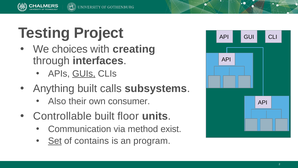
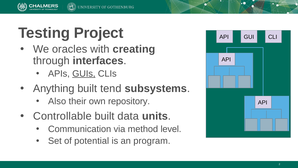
choices: choices -> oracles
calls: calls -> tend
consumer: consumer -> repository
floor: floor -> data
exist: exist -> level
Set underline: present -> none
contains: contains -> potential
